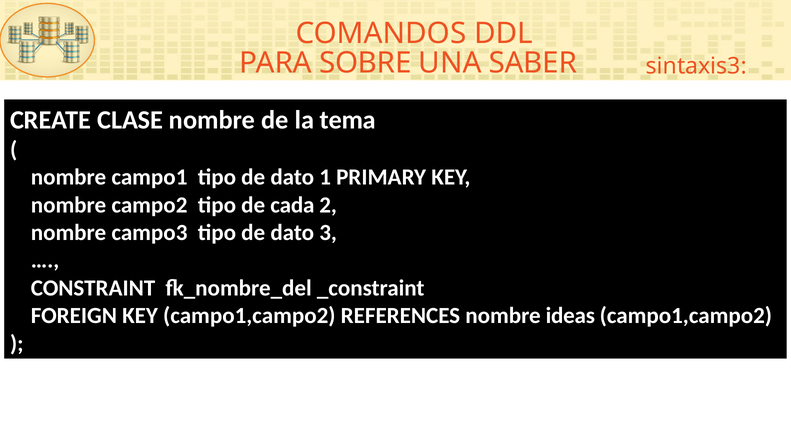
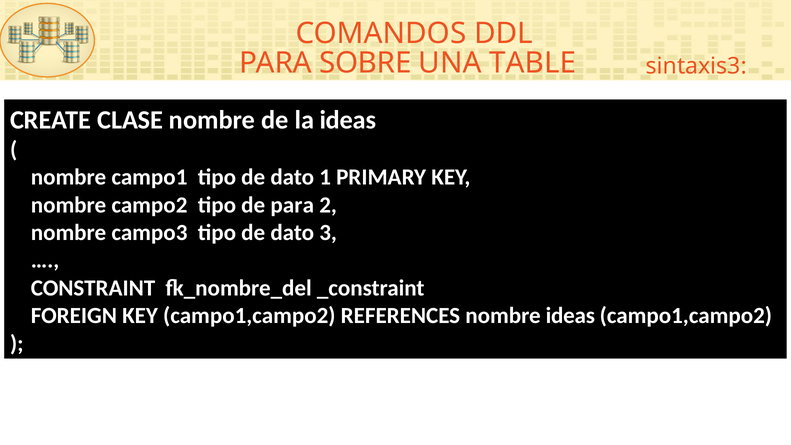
SABER: SABER -> TABLE
la tema: tema -> ideas
de cada: cada -> para
